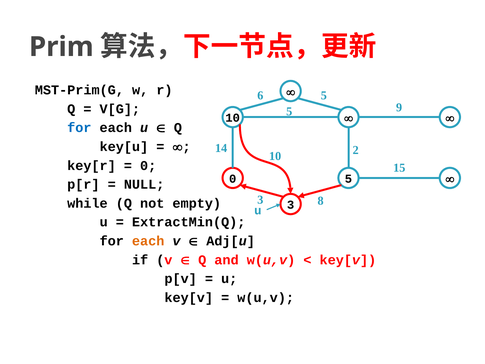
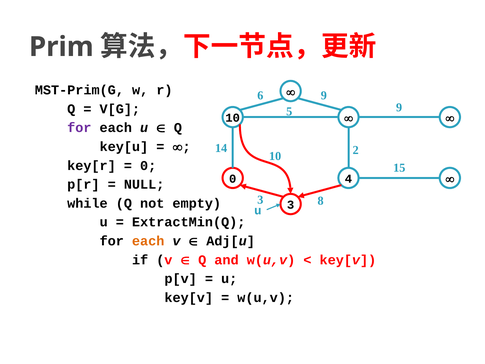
6 5: 5 -> 9
for at (79, 128) colour: blue -> purple
0 5: 5 -> 4
